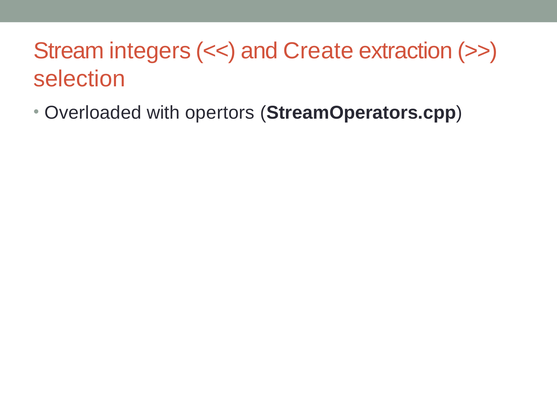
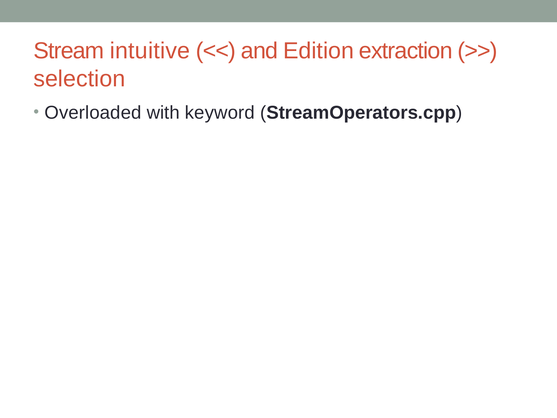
integers: integers -> intuitive
Create: Create -> Edition
opertors: opertors -> keyword
